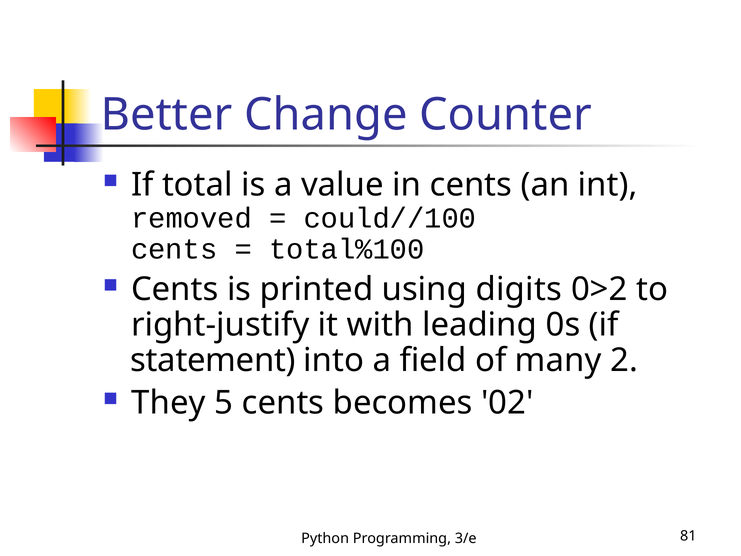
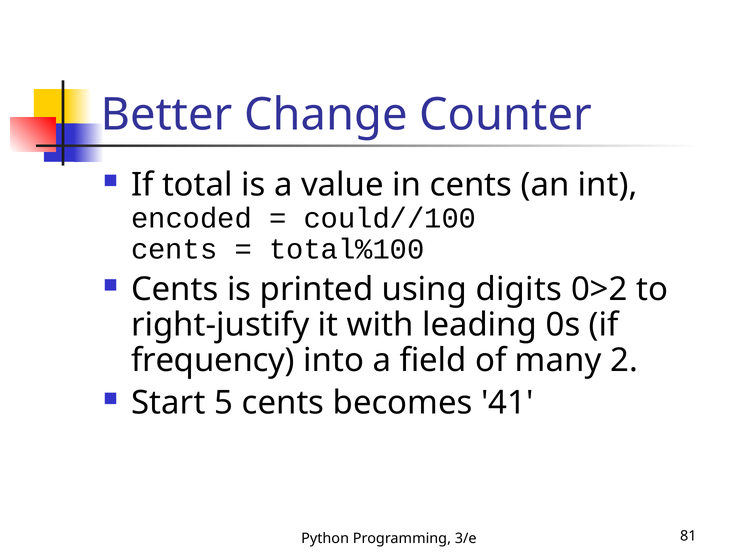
removed: removed -> encoded
statement: statement -> frequency
They: They -> Start
02: 02 -> 41
